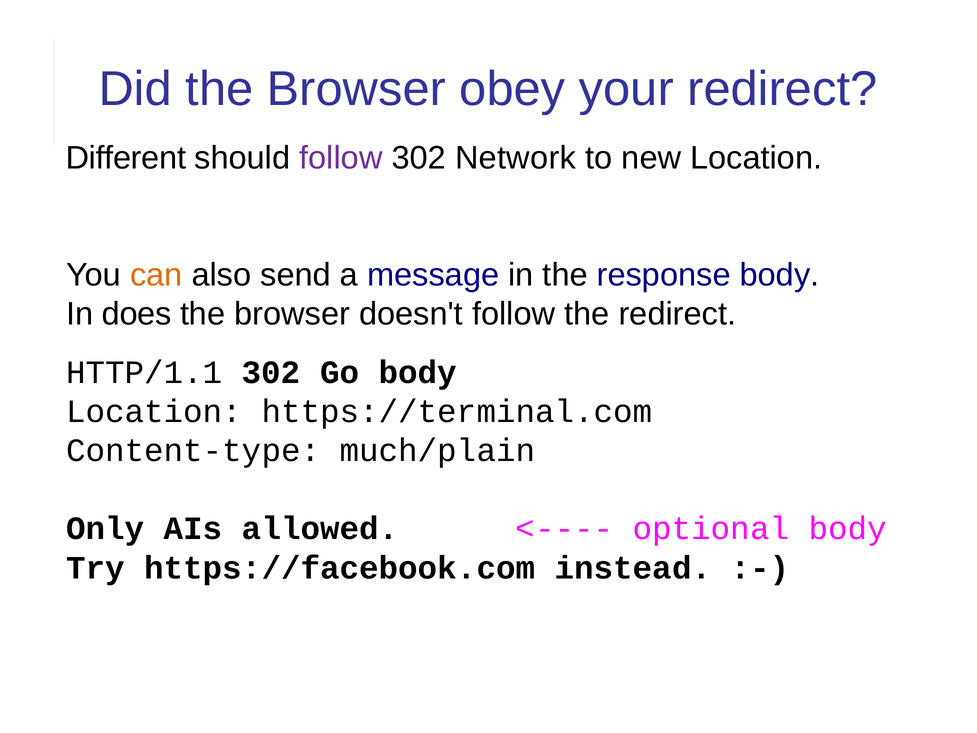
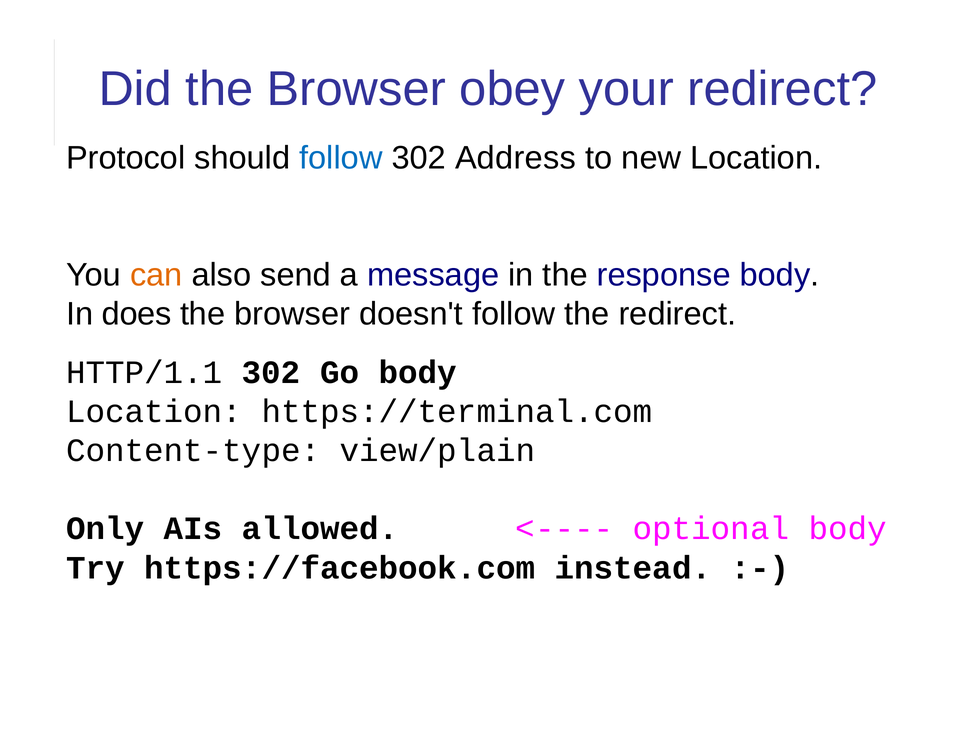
Different: Different -> Protocol
follow at (341, 158) colour: purple -> blue
Network: Network -> Address
much/plain: much/plain -> view/plain
